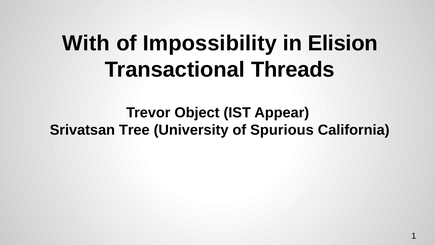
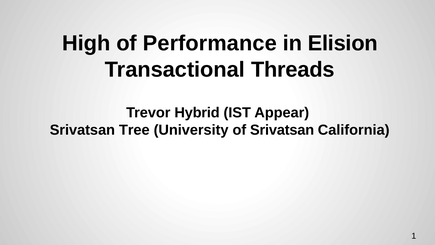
With: With -> High
Impossibility: Impossibility -> Performance
Object: Object -> Hybrid
of Spurious: Spurious -> Srivatsan
